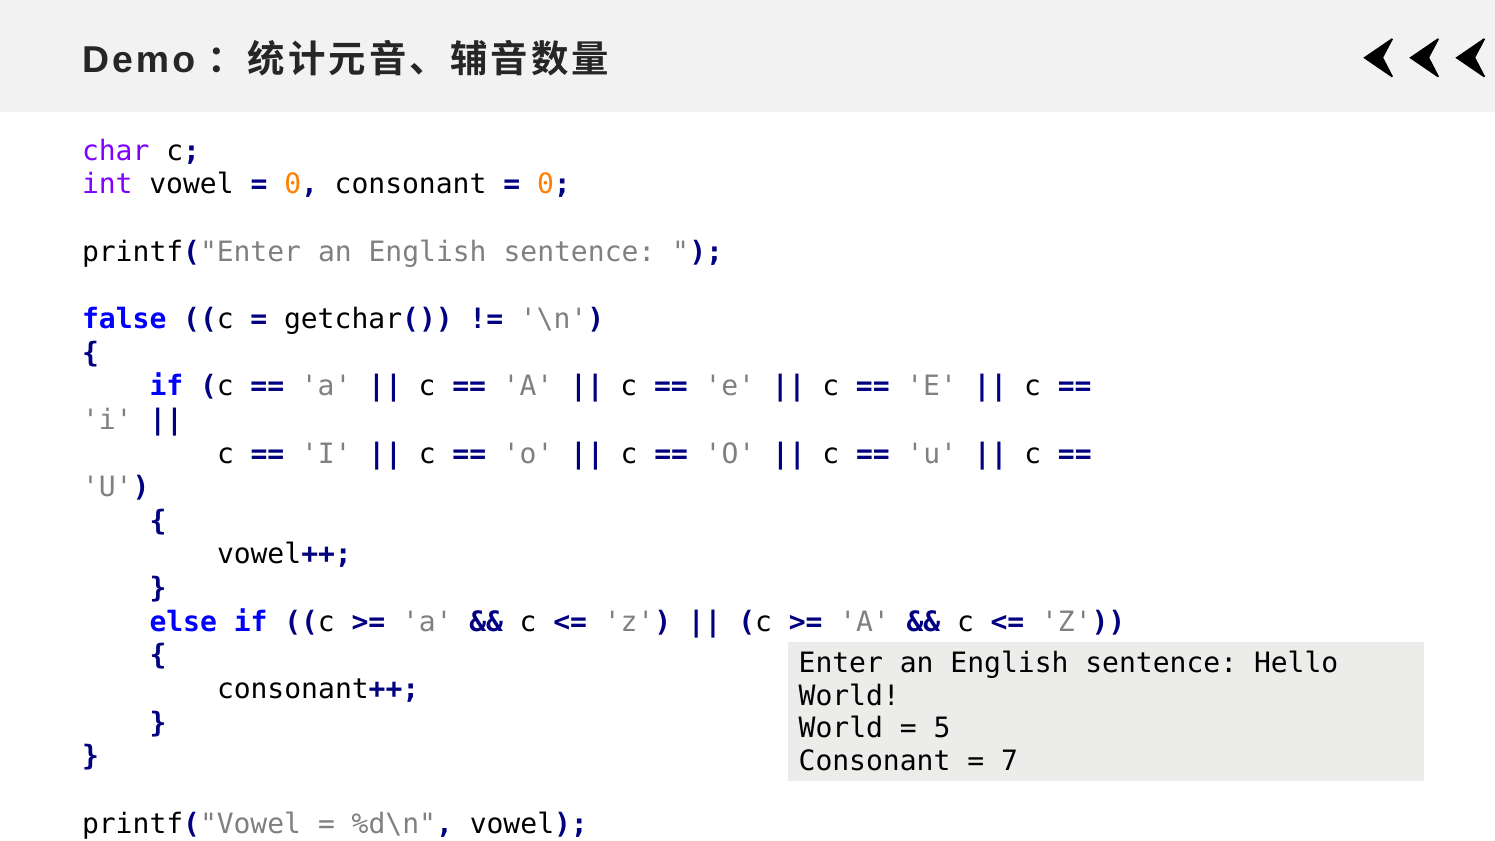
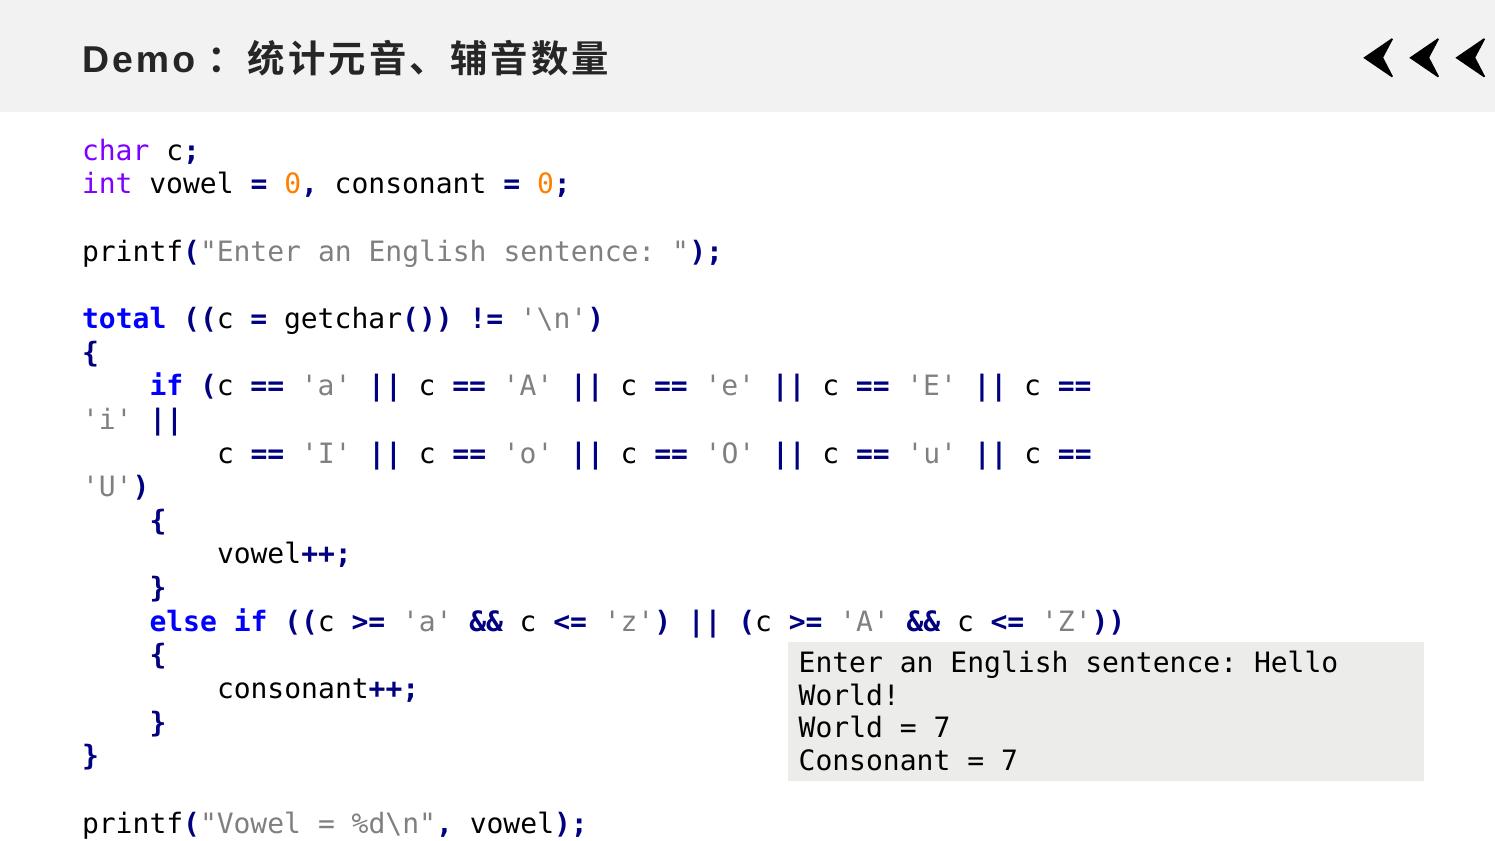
false: false -> total
5 at (942, 729): 5 -> 7
